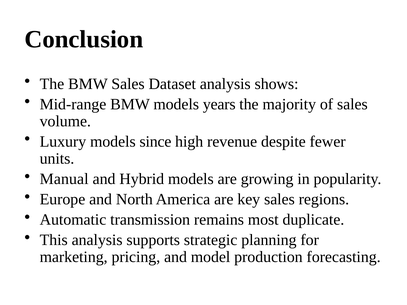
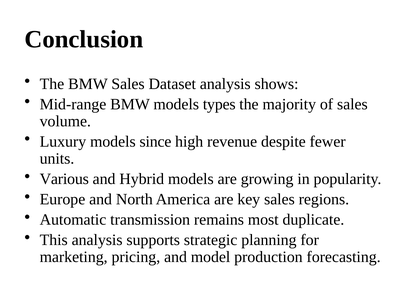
years: years -> types
Manual: Manual -> Various
